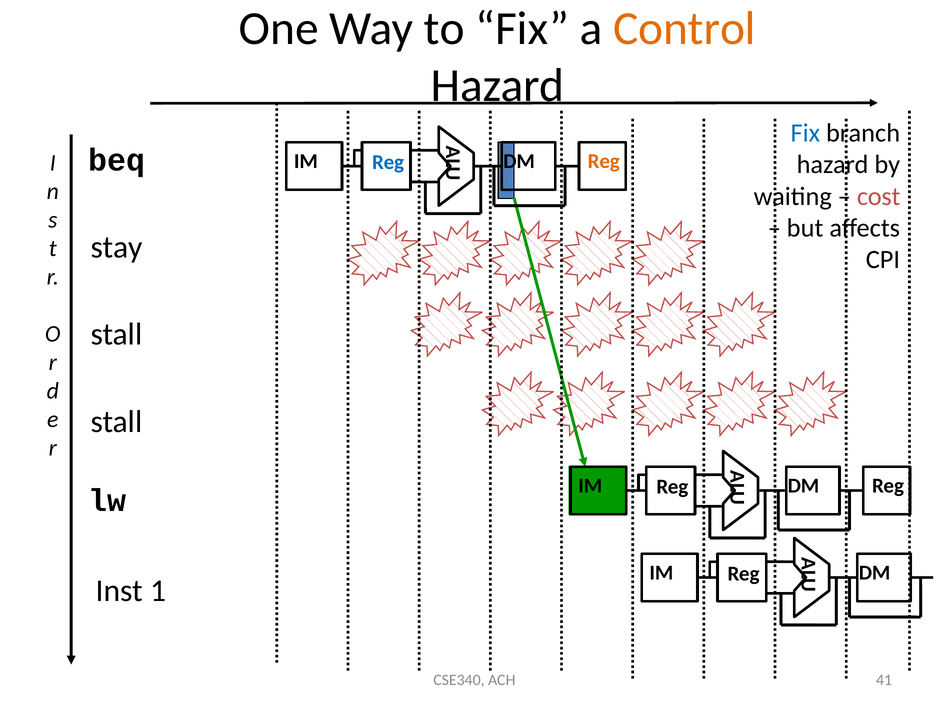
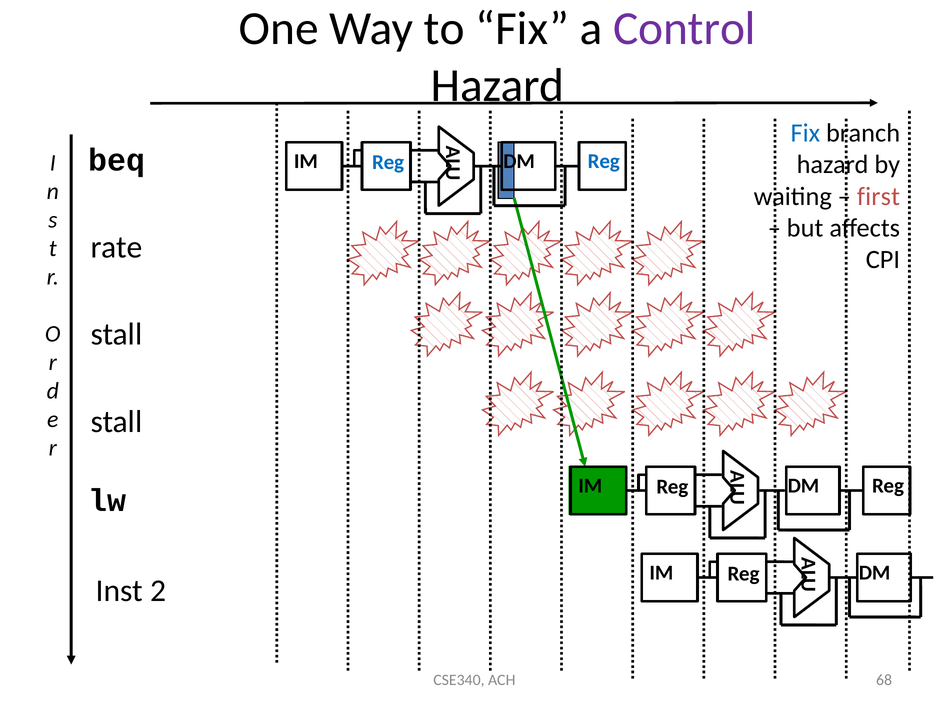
Control colour: orange -> purple
Reg at (604, 161) colour: orange -> blue
cost: cost -> first
stay: stay -> rate
1: 1 -> 2
41: 41 -> 68
